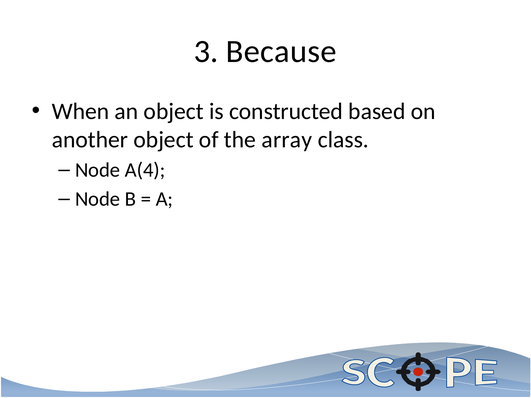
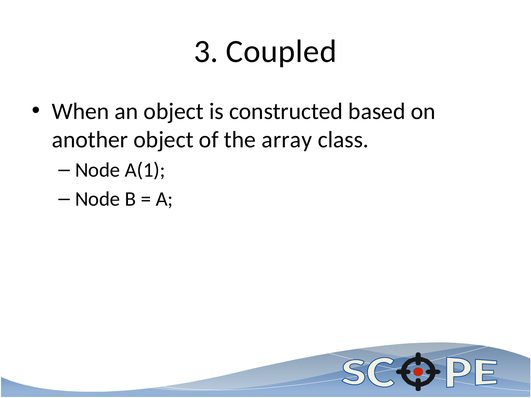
Because: Because -> Coupled
A(4: A(4 -> A(1
